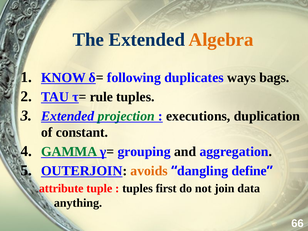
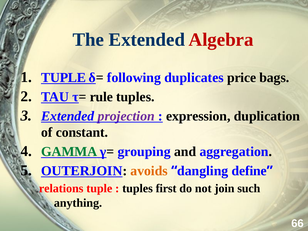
Algebra colour: orange -> red
KNOW at (63, 78): KNOW -> TUPLE
ways: ways -> price
projection colour: green -> purple
executions: executions -> expression
attribute: attribute -> relations
data: data -> such
